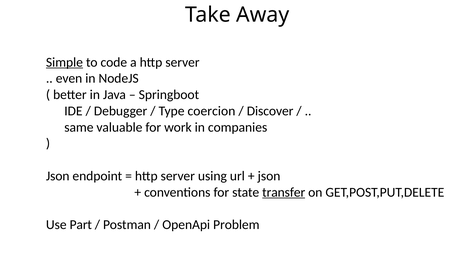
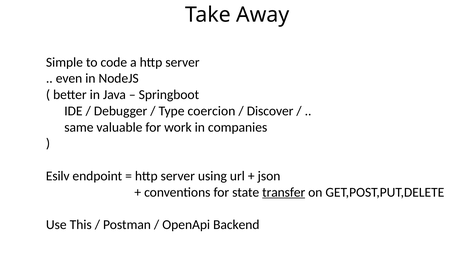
Simple underline: present -> none
Json at (58, 176): Json -> Esilv
Part: Part -> This
Problem: Problem -> Backend
